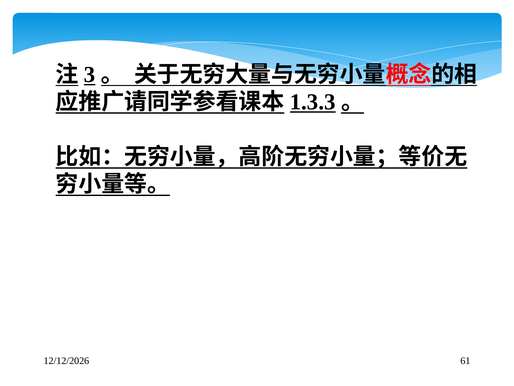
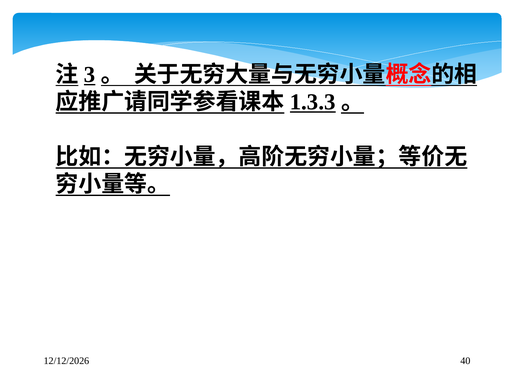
61: 61 -> 40
